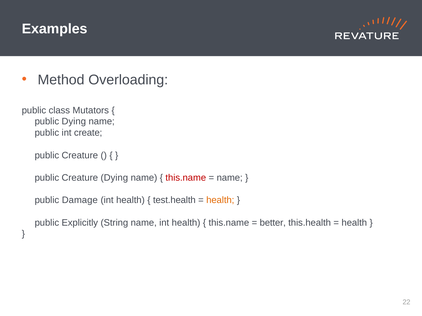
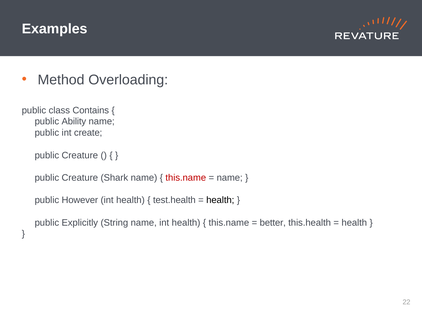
Mutators: Mutators -> Contains
public Dying: Dying -> Ability
Creature Dying: Dying -> Shark
Damage: Damage -> However
health at (220, 200) colour: orange -> black
